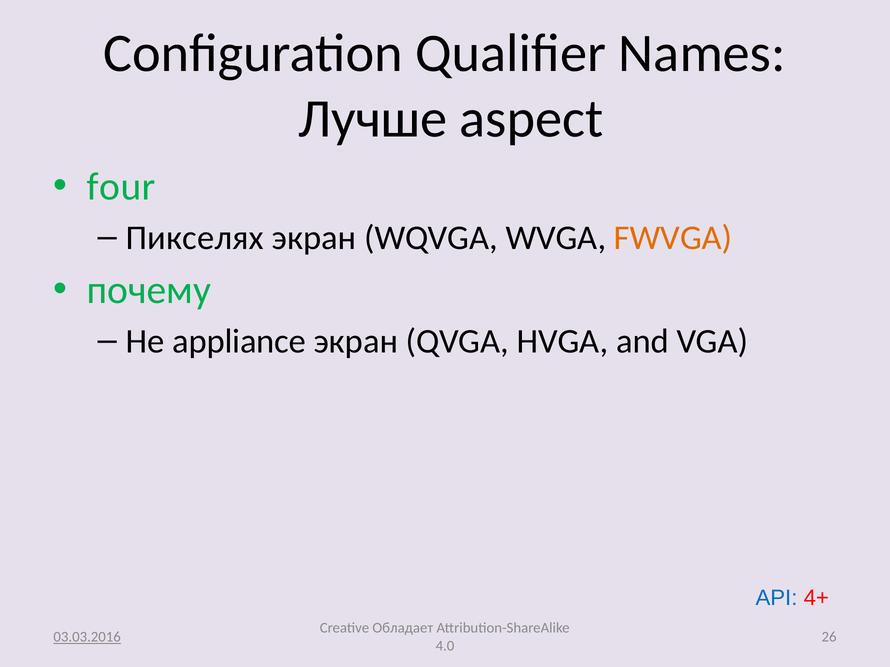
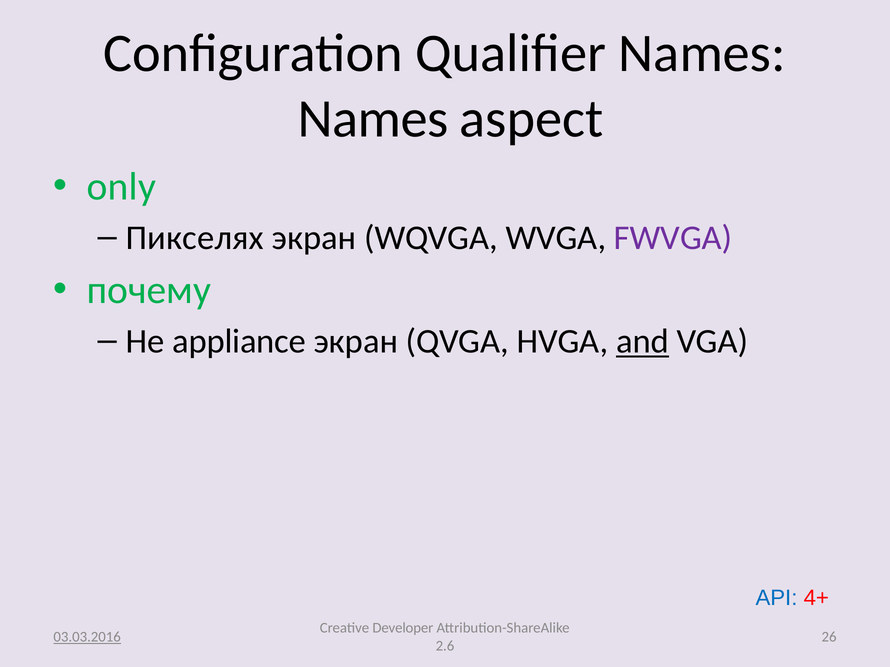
Лучше at (373, 119): Лучше -> Names
four: four -> only
FWVGA colour: orange -> purple
and underline: none -> present
Обладает: Обладает -> Developer
4.0: 4.0 -> 2.6
